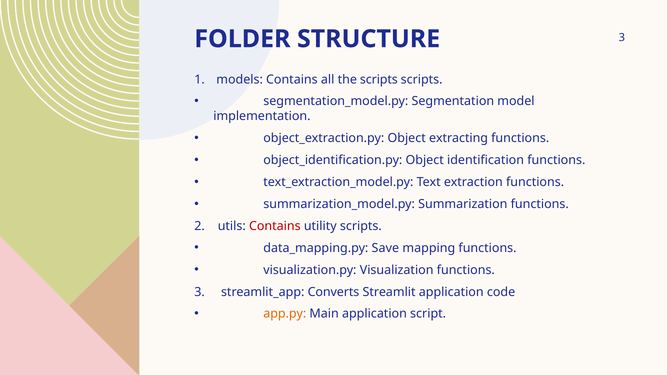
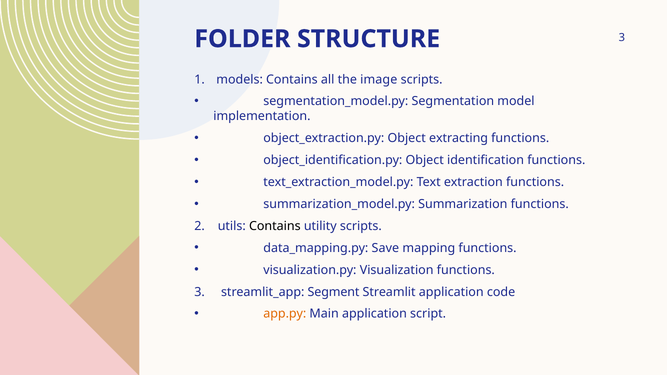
the scripts: scripts -> image
Contains at (275, 226) colour: red -> black
Converts: Converts -> Segment
